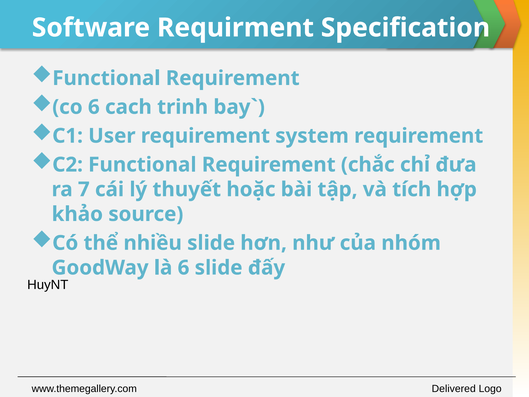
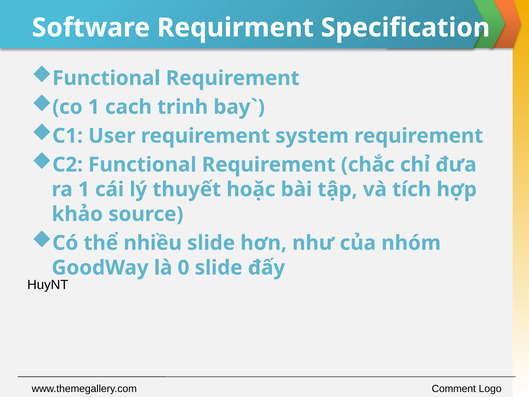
co 6: 6 -> 1
ra 7: 7 -> 1
là 6: 6 -> 0
Delivered: Delivered -> Comment
